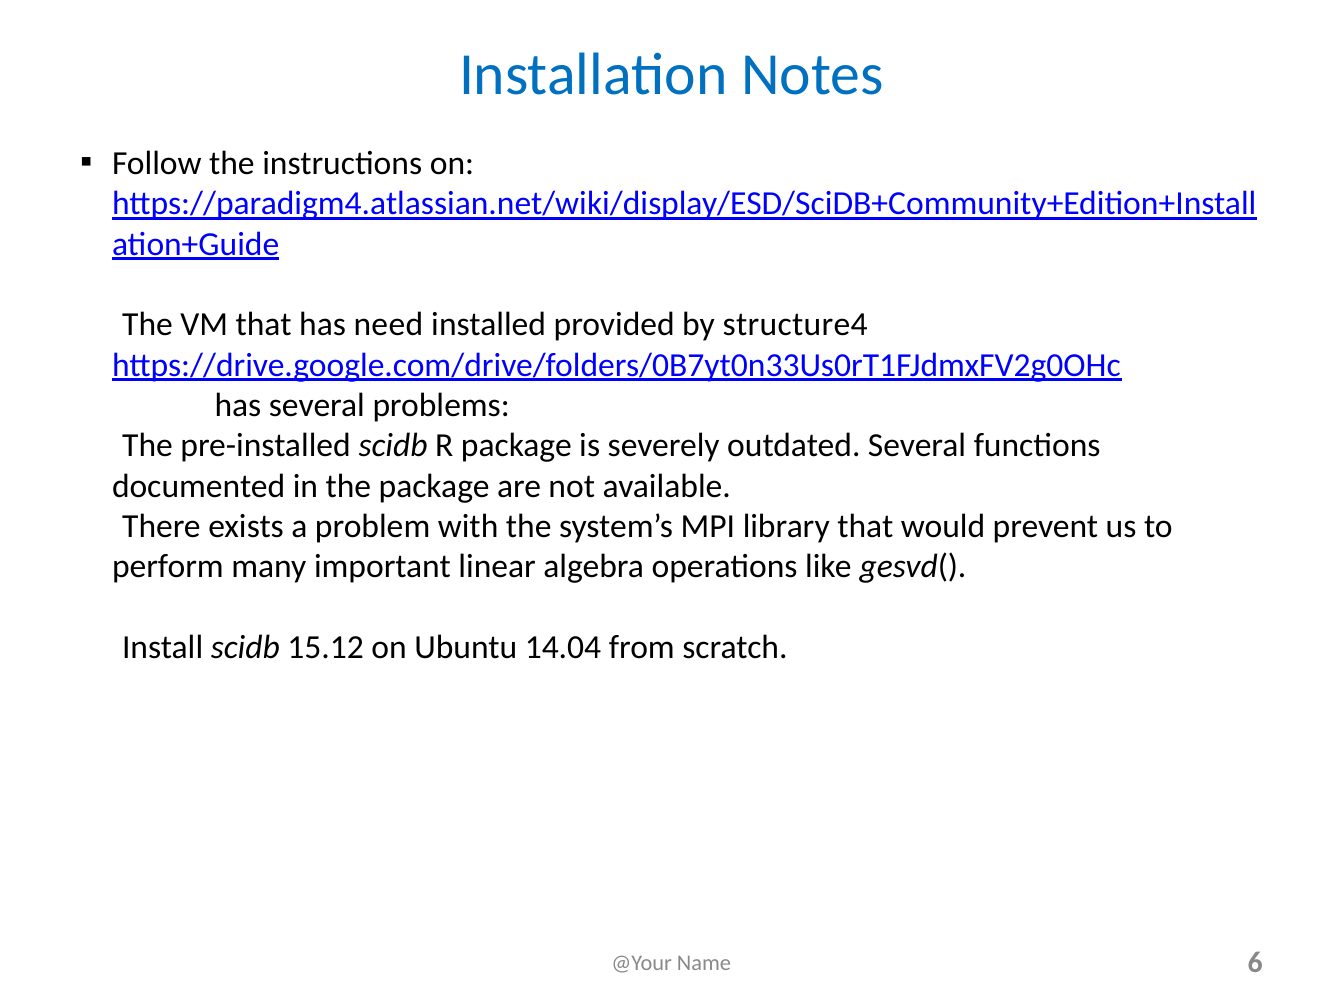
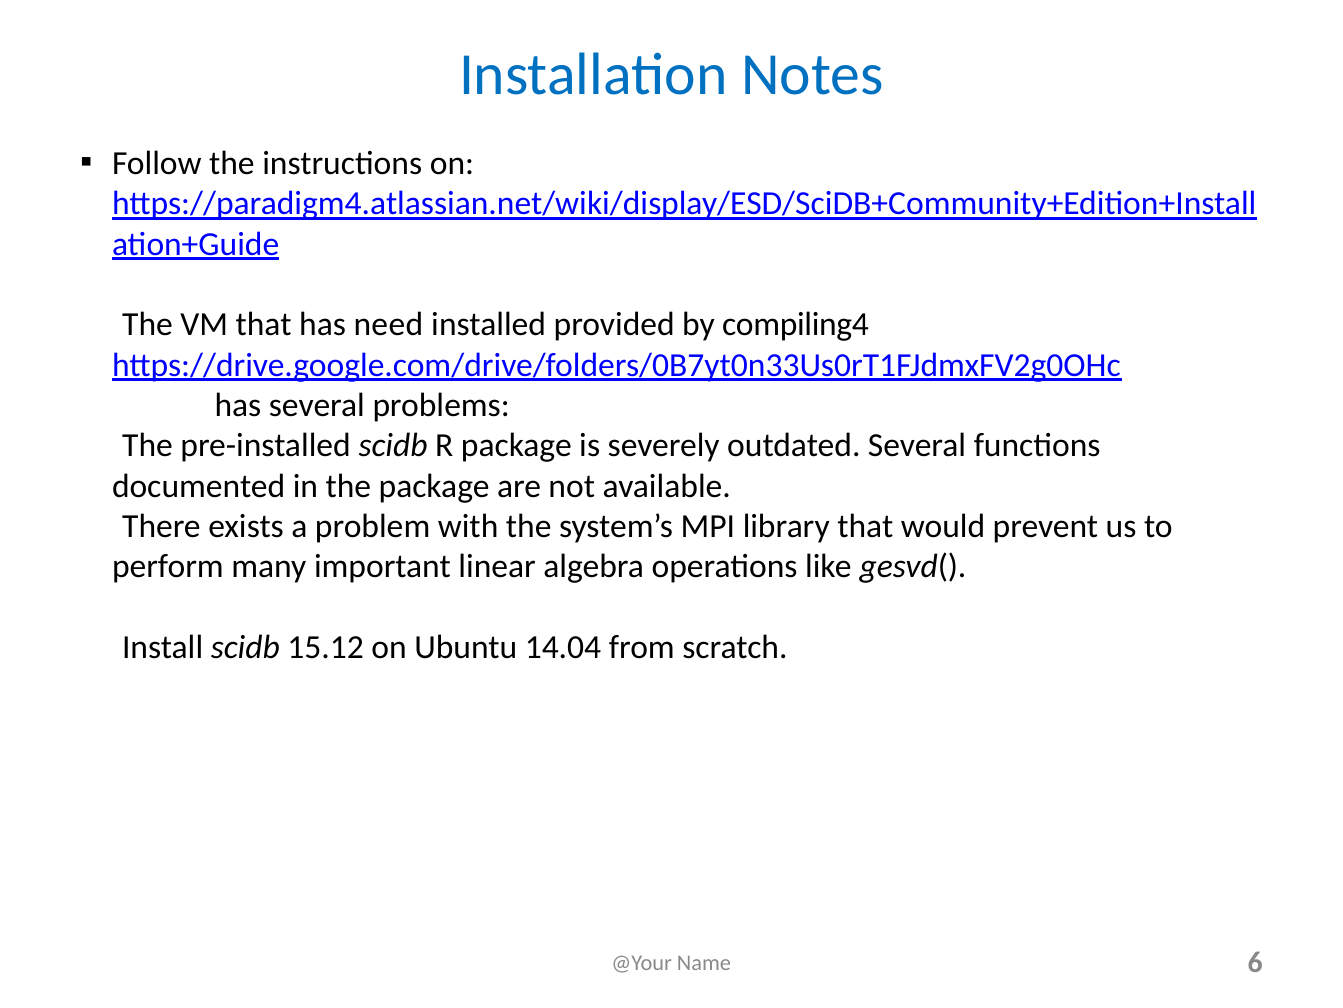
structure4: structure4 -> compiling4
